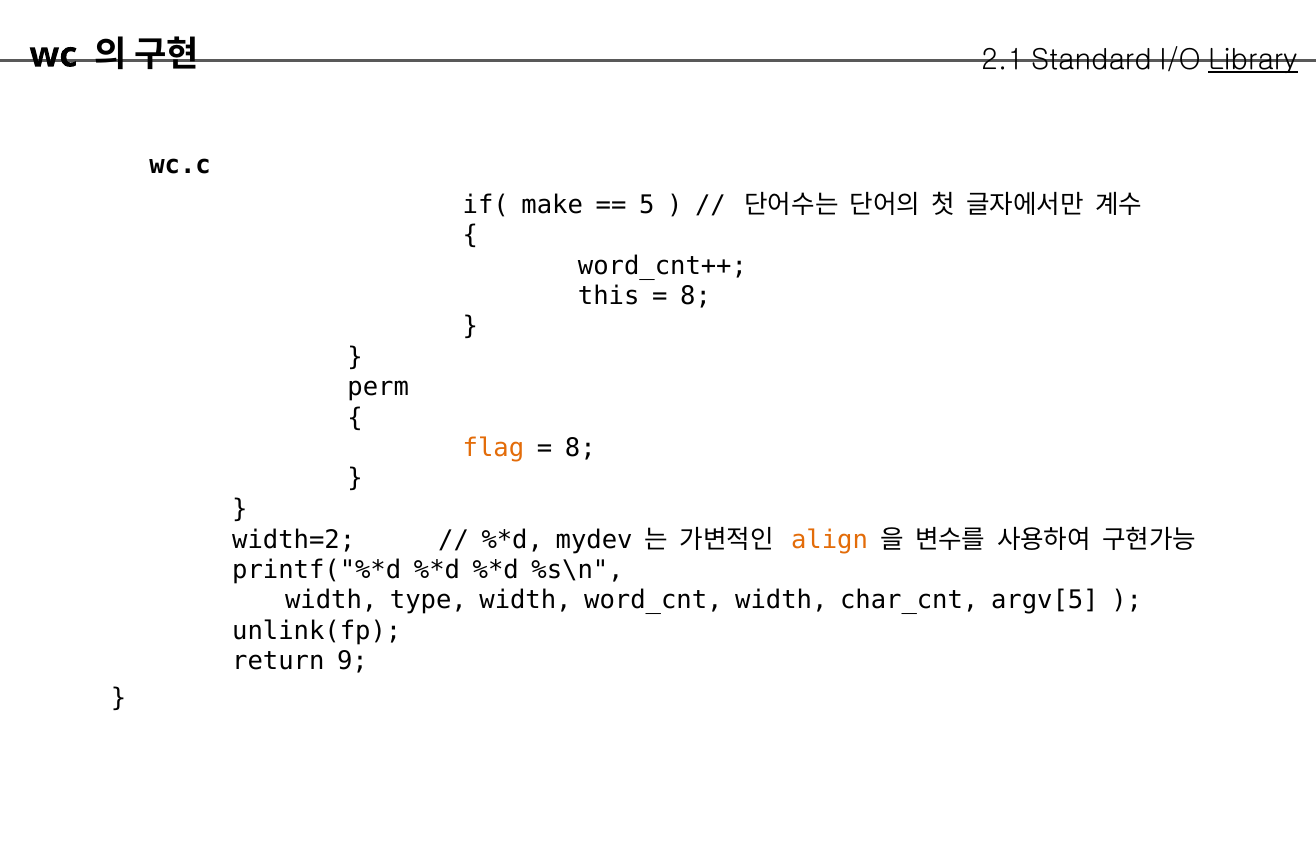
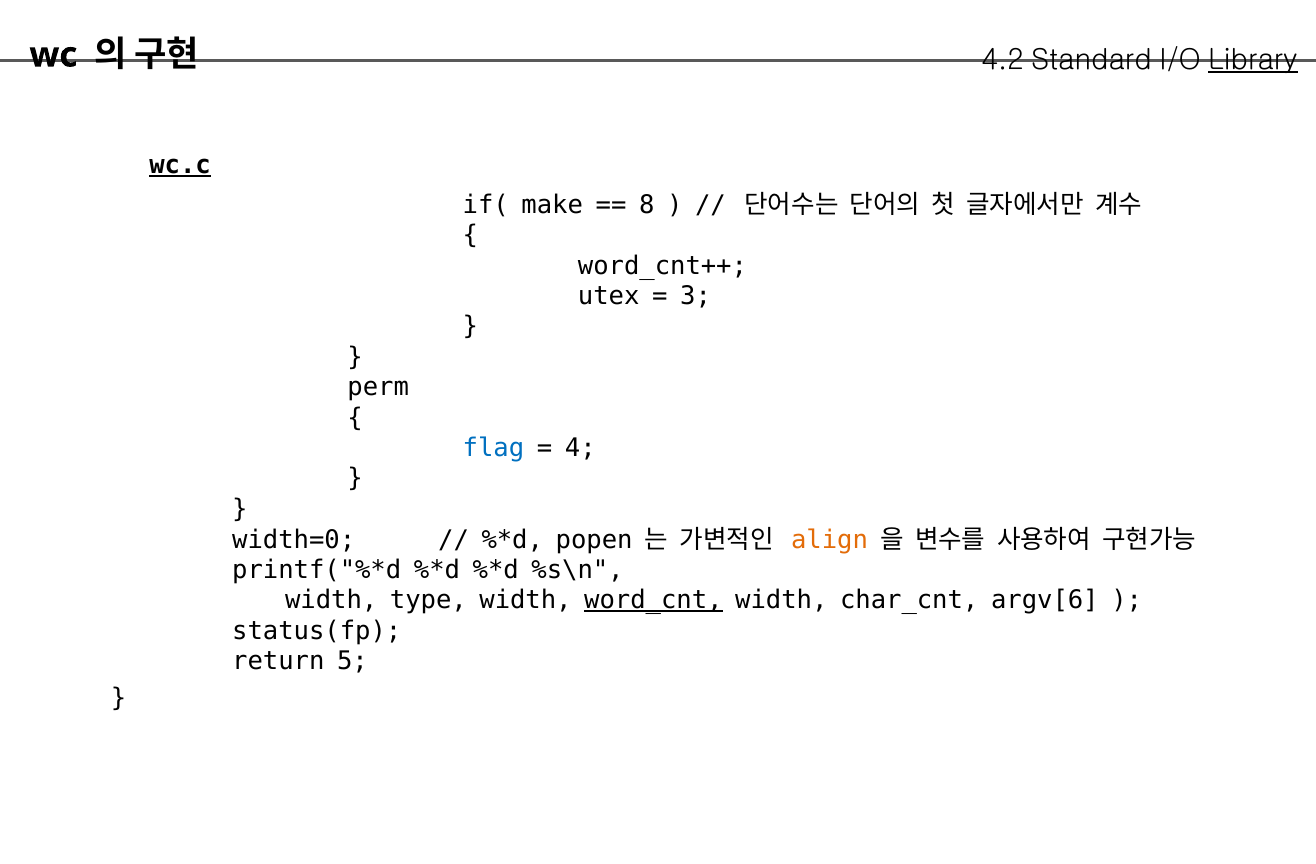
2.1: 2.1 -> 4.2
wc.c underline: none -> present
5: 5 -> 8
this: this -> utex
8 at (696, 296): 8 -> 3
flag colour: orange -> blue
8 at (580, 448): 8 -> 4
width=2: width=2 -> width=0
mydev: mydev -> popen
word_cnt underline: none -> present
argv[5: argv[5 -> argv[6
unlink(fp: unlink(fp -> status(fp
9: 9 -> 5
